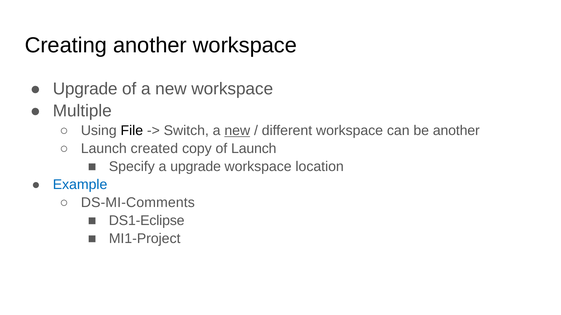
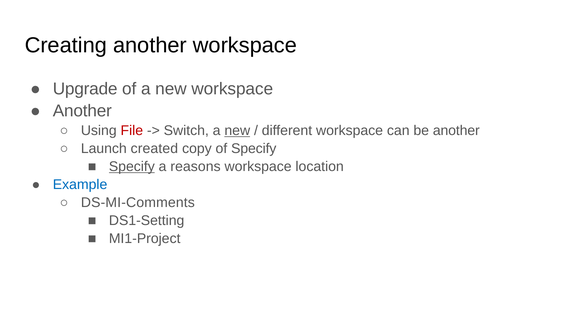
Multiple at (82, 111): Multiple -> Another
File colour: black -> red
of Launch: Launch -> Specify
Specify at (132, 167) underline: none -> present
a upgrade: upgrade -> reasons
DS1-Eclipse: DS1-Eclipse -> DS1-Setting
